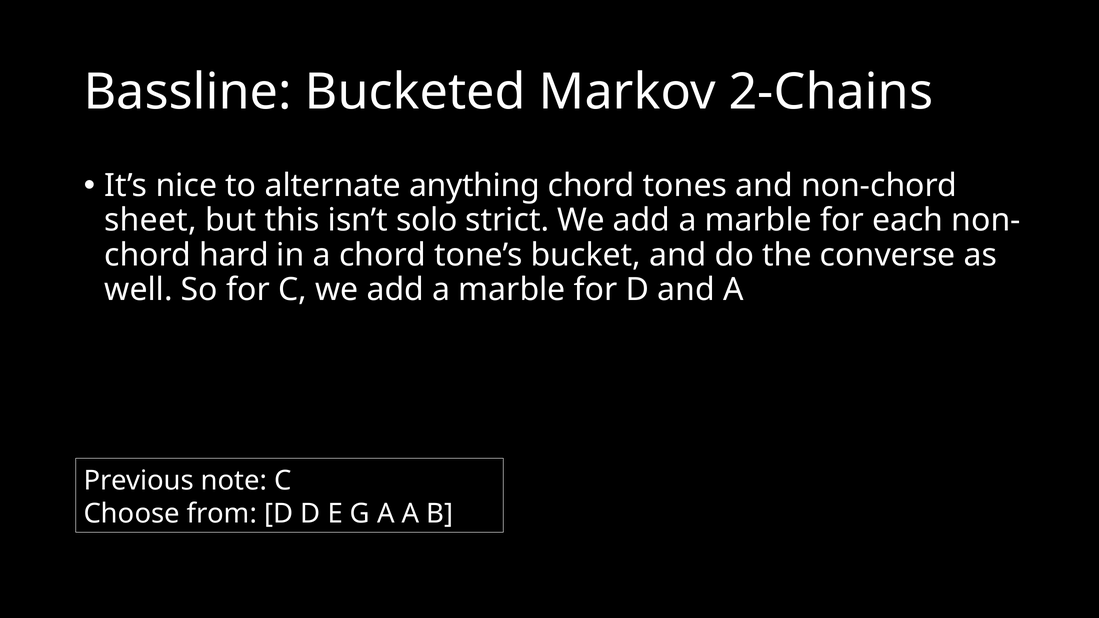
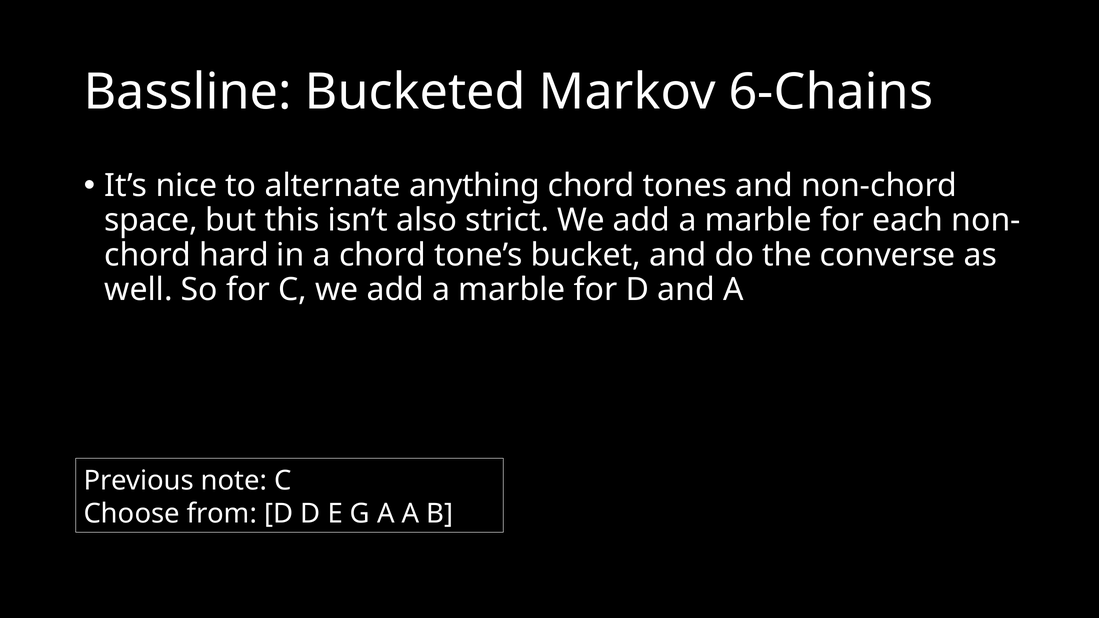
2-Chains: 2-Chains -> 6-Chains
sheet: sheet -> space
solo: solo -> also
